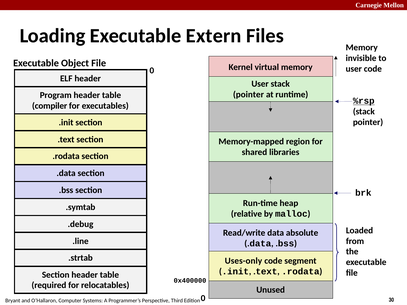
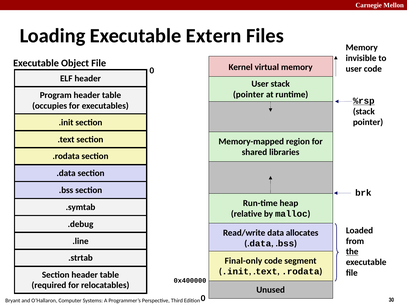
compiler: compiler -> occupies
absolute: absolute -> allocates
the underline: none -> present
Uses-only: Uses-only -> Final-only
